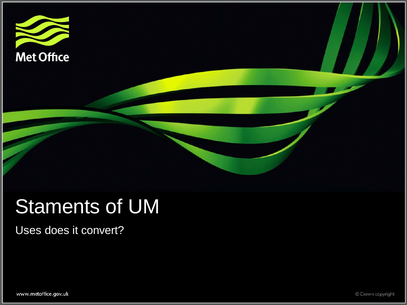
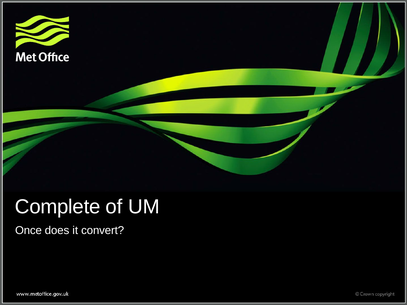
Staments: Staments -> Complete
Uses: Uses -> Once
